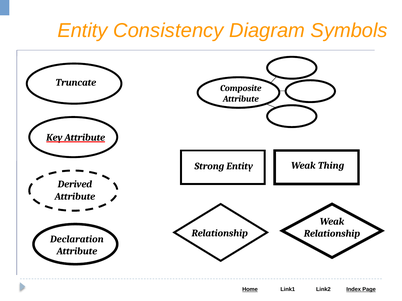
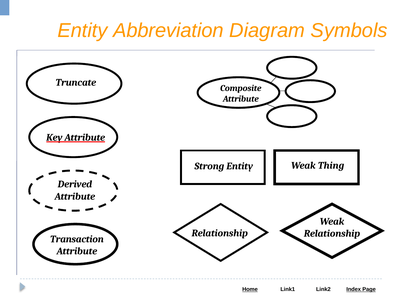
Consistency: Consistency -> Abbreviation
Declaration: Declaration -> Transaction
